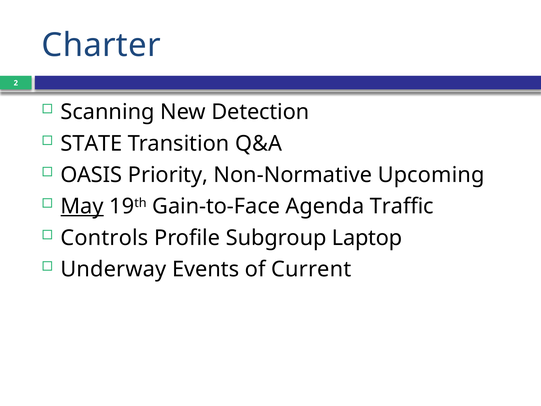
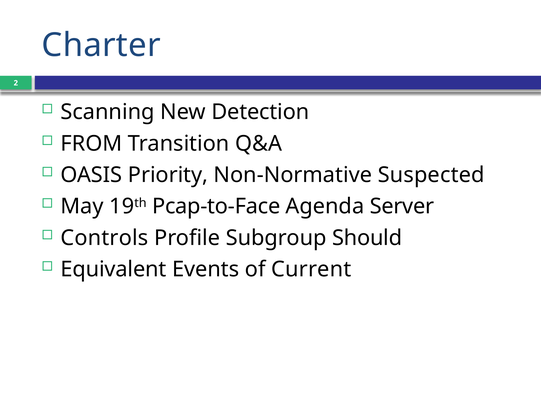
STATE: STATE -> FROM
Upcoming: Upcoming -> Suspected
May underline: present -> none
Gain-to-Face: Gain-to-Face -> Pcap-to-Face
Traffic: Traffic -> Server
Laptop: Laptop -> Should
Underway: Underway -> Equivalent
